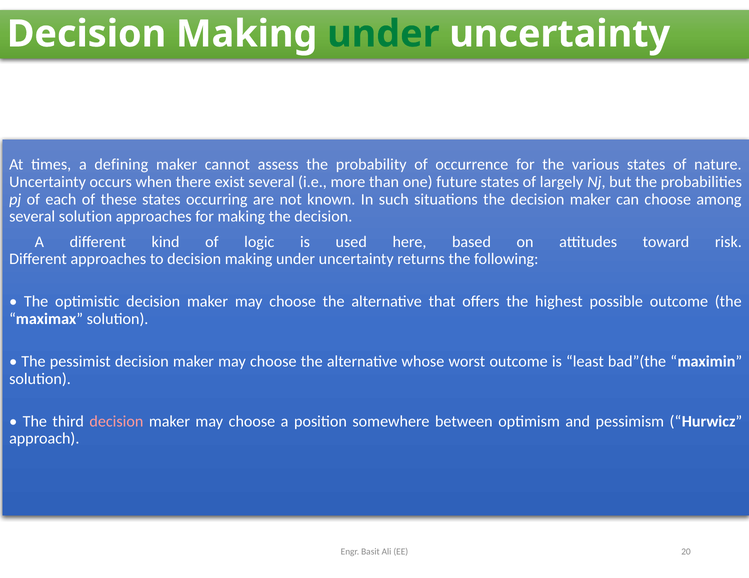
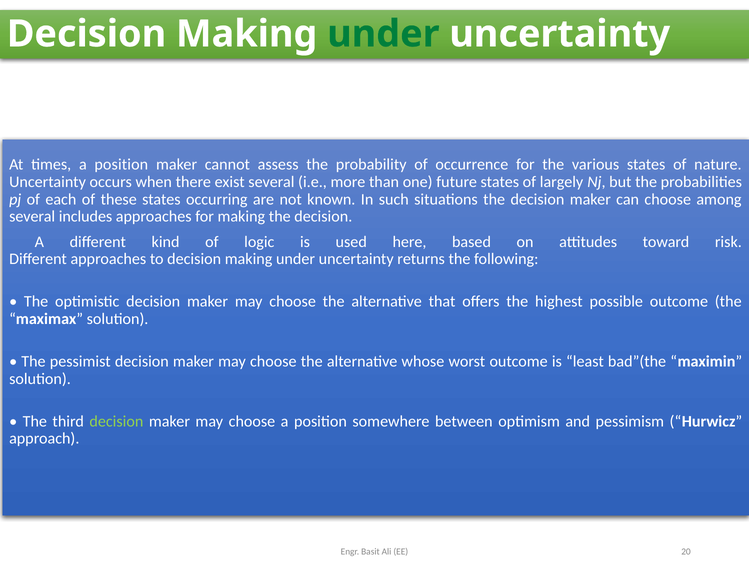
times a defining: defining -> position
several solution: solution -> includes
decision at (116, 422) colour: pink -> light green
